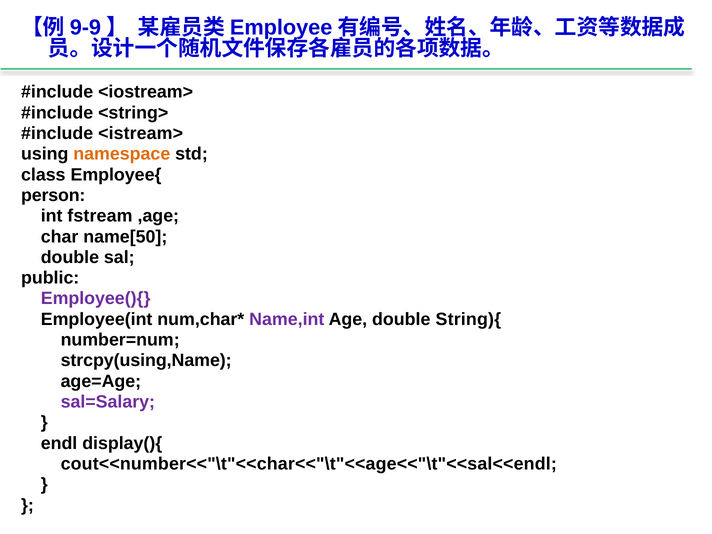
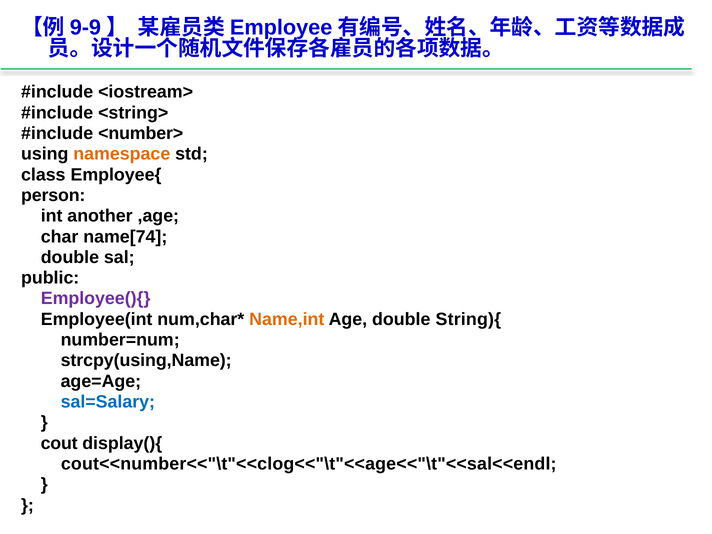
<istream>: <istream> -> <number>
fstream: fstream -> another
name[50: name[50 -> name[74
Name,int colour: purple -> orange
sal=Salary colour: purple -> blue
endl: endl -> cout
cout<<number<<"\t"<<char<<"\t"<<age<<"\t"<<sal<<endl: cout<<number<<"\t"<<char<<"\t"<<age<<"\t"<<sal<<endl -> cout<<number<<"\t"<<clog<<"\t"<<age<<"\t"<<sal<<endl
